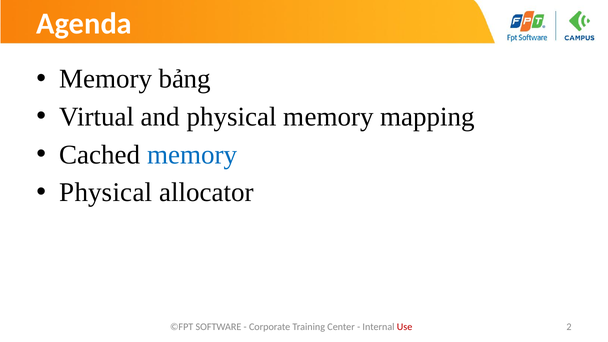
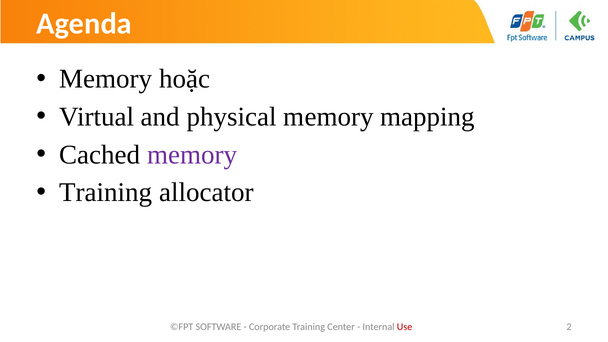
bảng: bảng -> hoặc
memory at (192, 155) colour: blue -> purple
Physical at (106, 193): Physical -> Training
